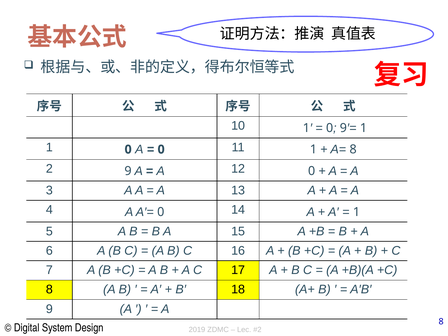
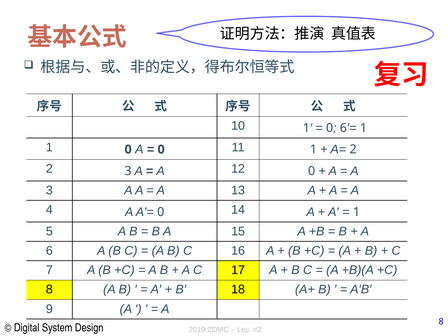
9 at (343, 128): 9 -> 6
A= 8: 8 -> 2
2 9: 9 -> 3
